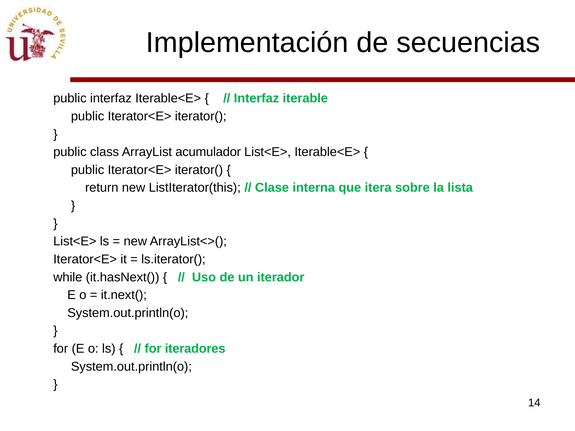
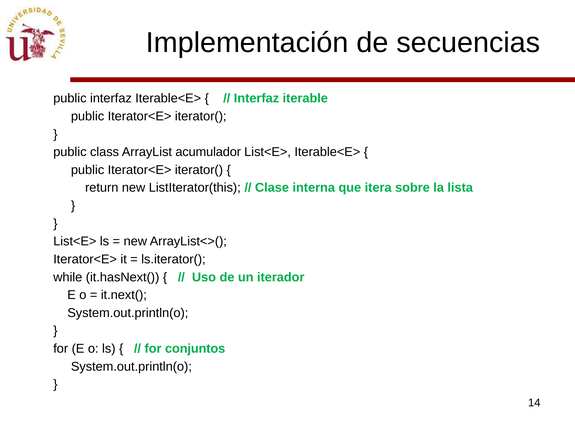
iteradores: iteradores -> conjuntos
